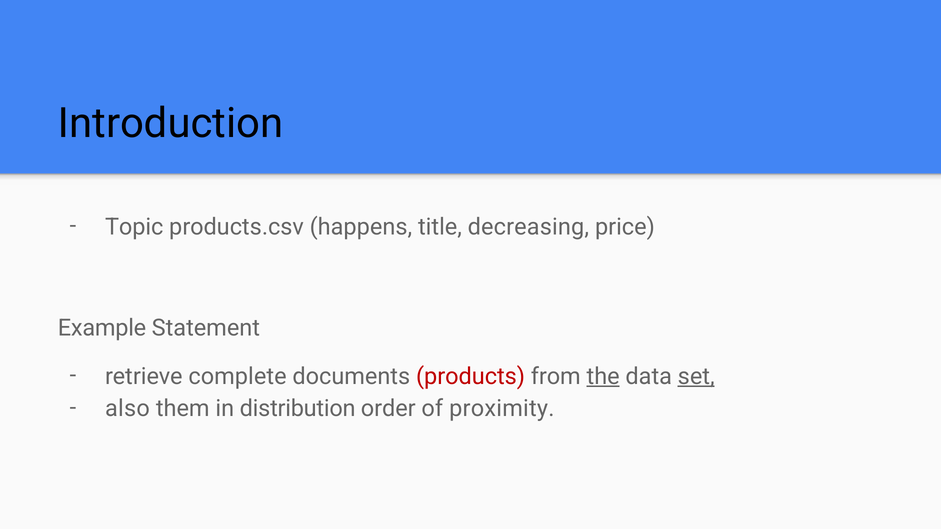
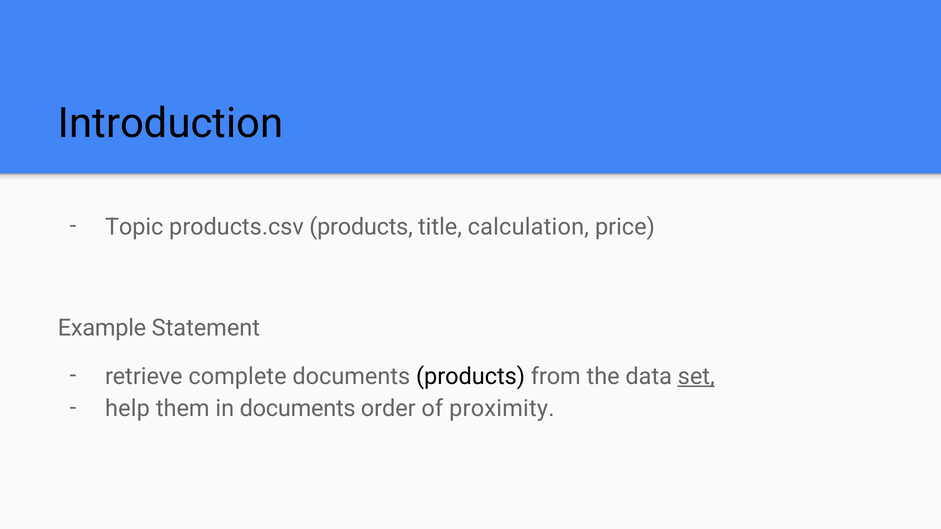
products.csv happens: happens -> products
decreasing: decreasing -> calculation
products at (471, 376) colour: red -> black
the underline: present -> none
also: also -> help
in distribution: distribution -> documents
